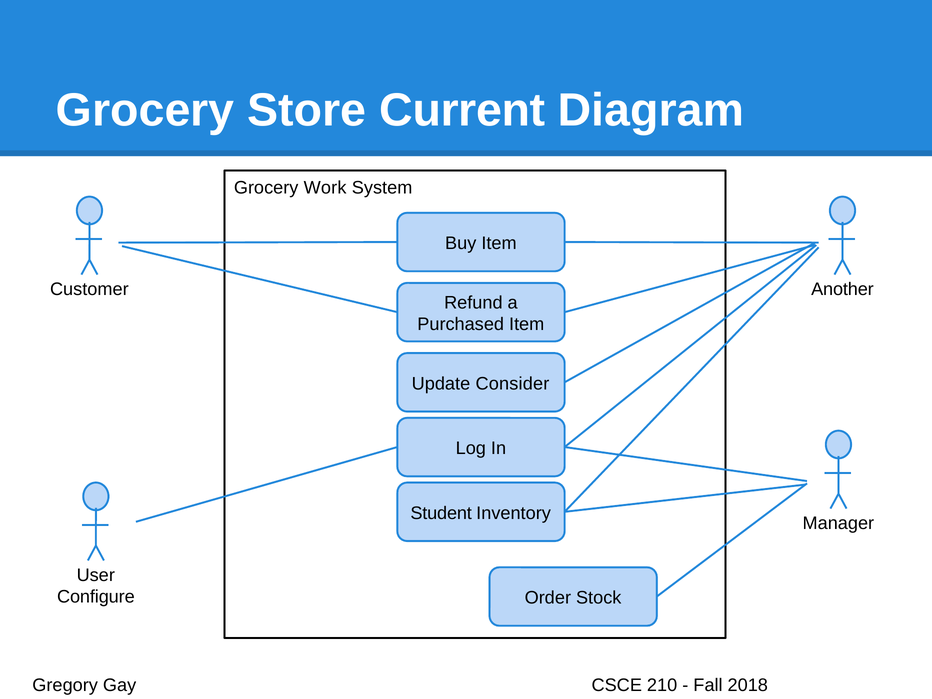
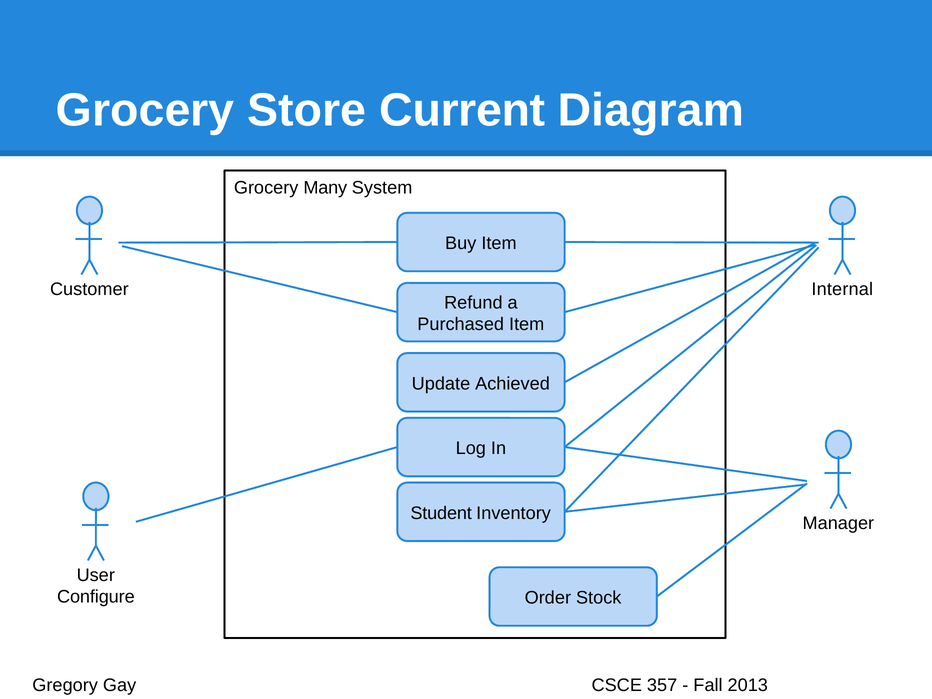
Work: Work -> Many
Another: Another -> Internal
Consider: Consider -> Achieved
210: 210 -> 357
2018: 2018 -> 2013
